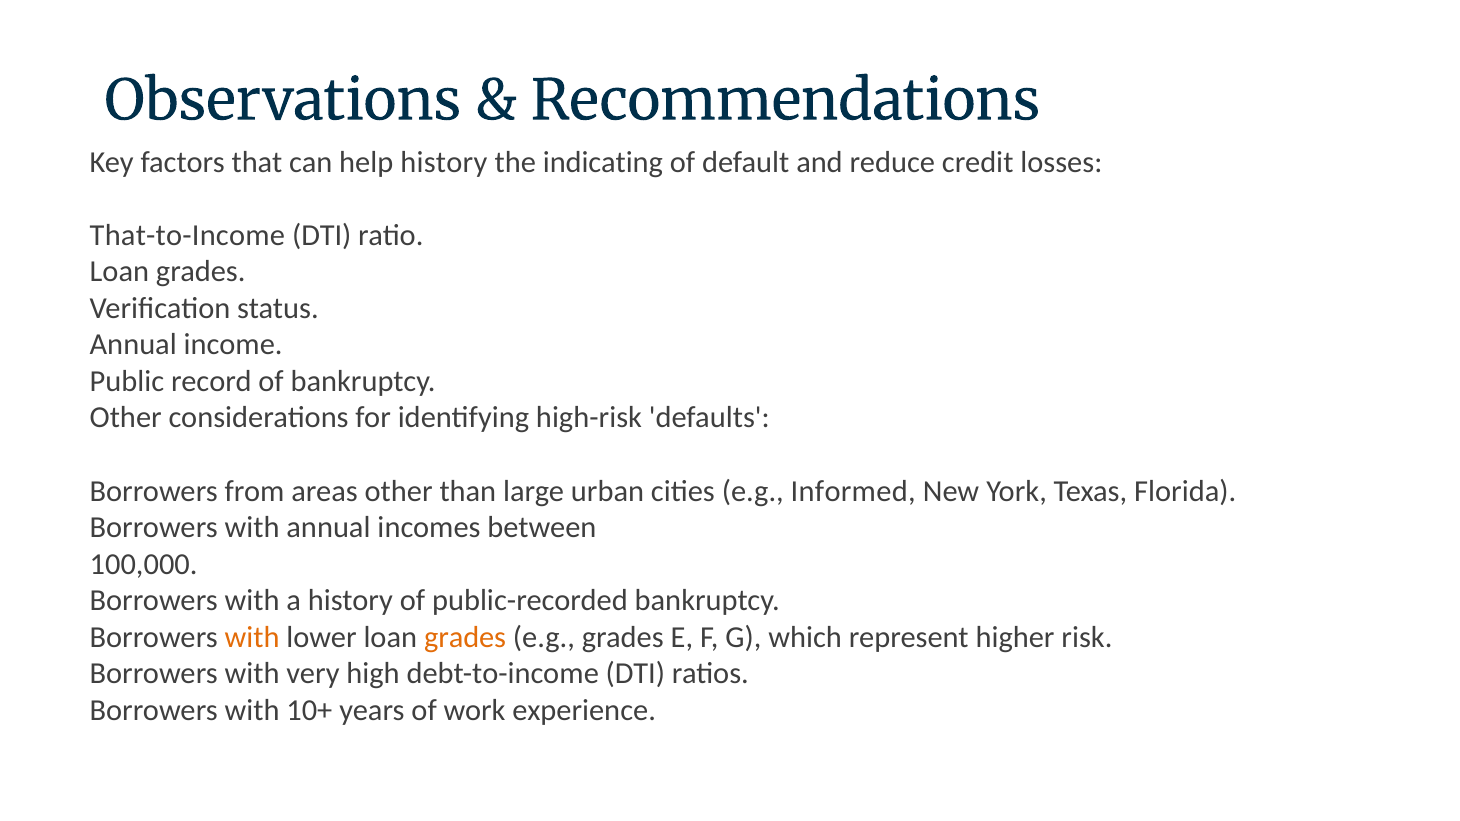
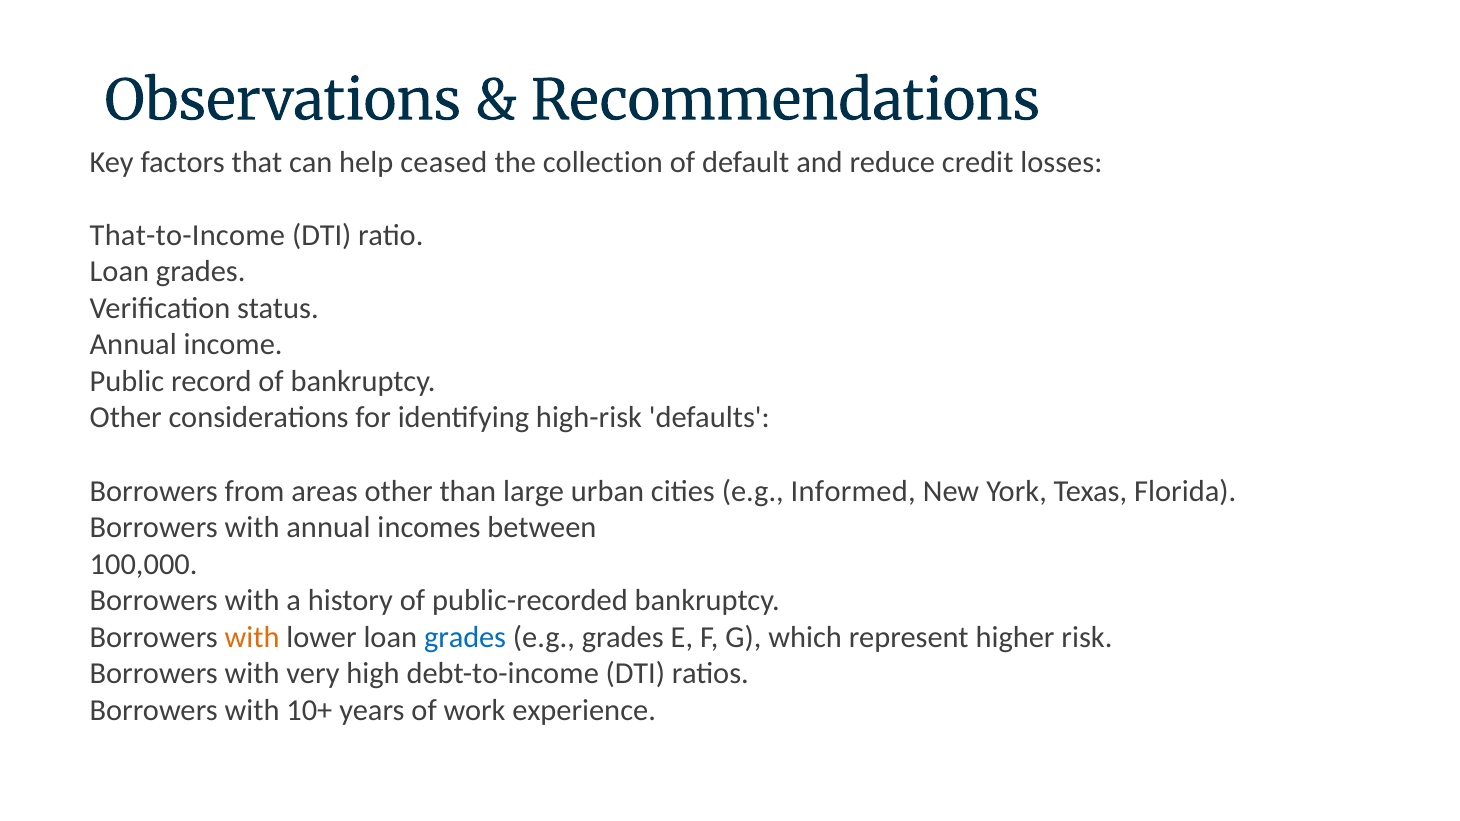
help history: history -> ceased
indicating: indicating -> collection
grades at (465, 637) colour: orange -> blue
